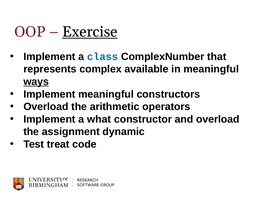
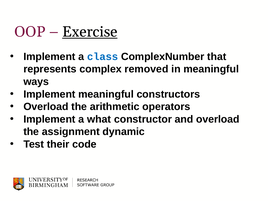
available: available -> removed
ways underline: present -> none
treat: treat -> their
